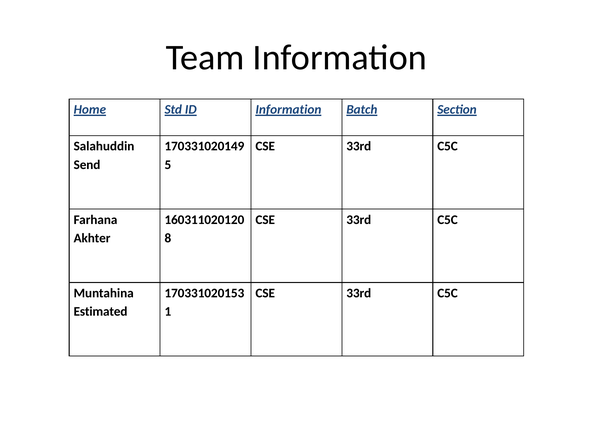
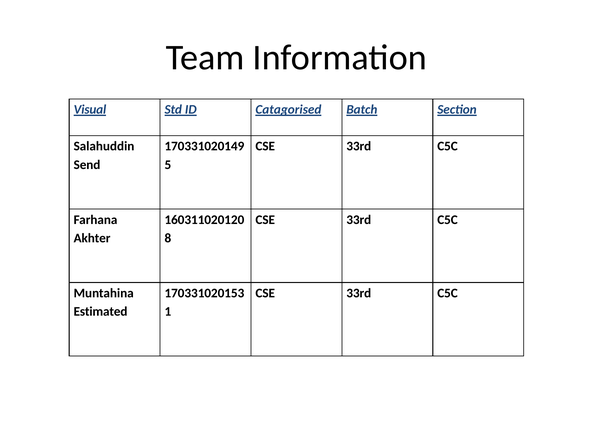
Home: Home -> Visual
ID Information: Information -> Catagorised
